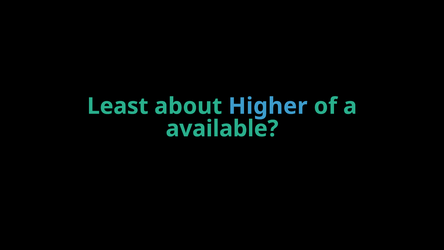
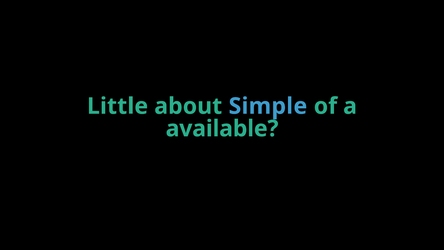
Least: Least -> Little
Higher: Higher -> Simple
